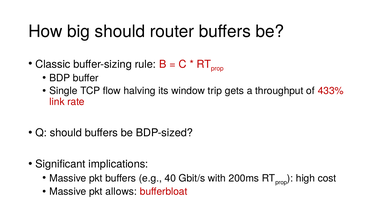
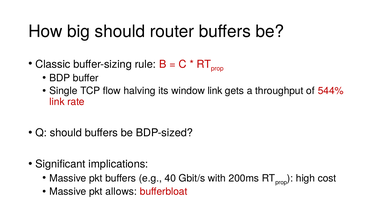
window trip: trip -> link
433%: 433% -> 544%
